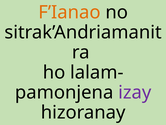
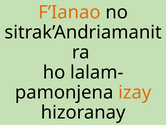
izay colour: purple -> orange
